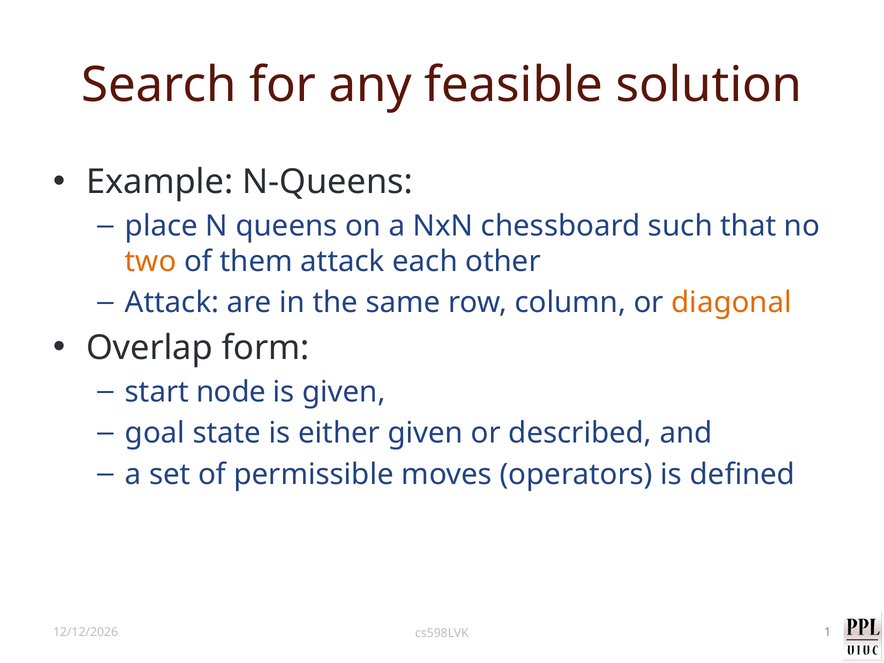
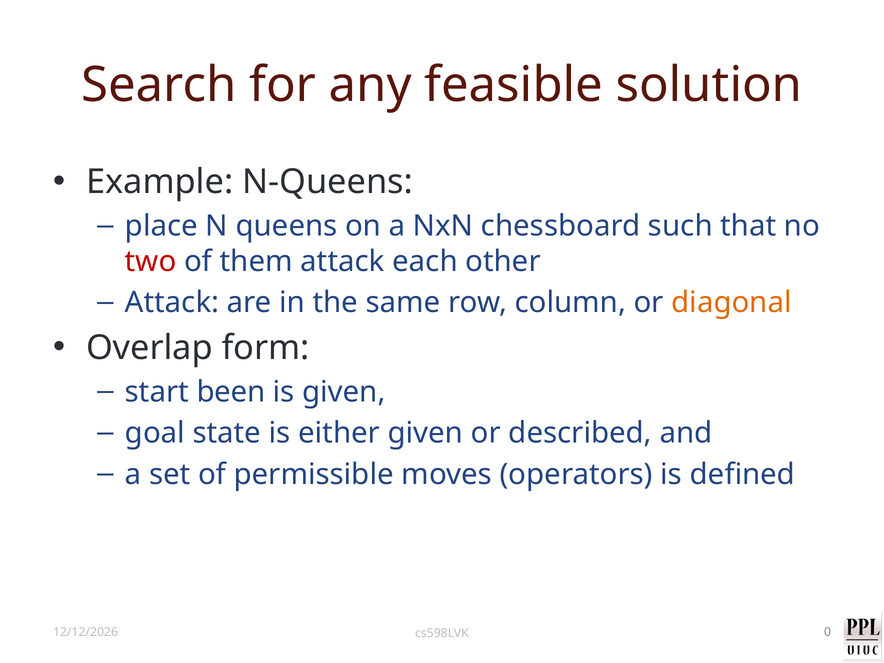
two colour: orange -> red
node: node -> been
1: 1 -> 0
